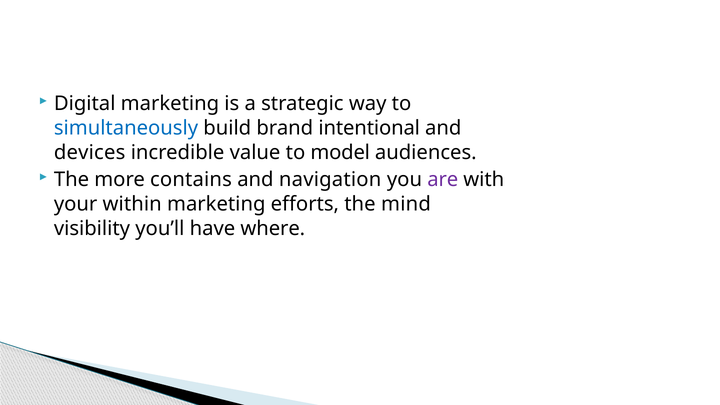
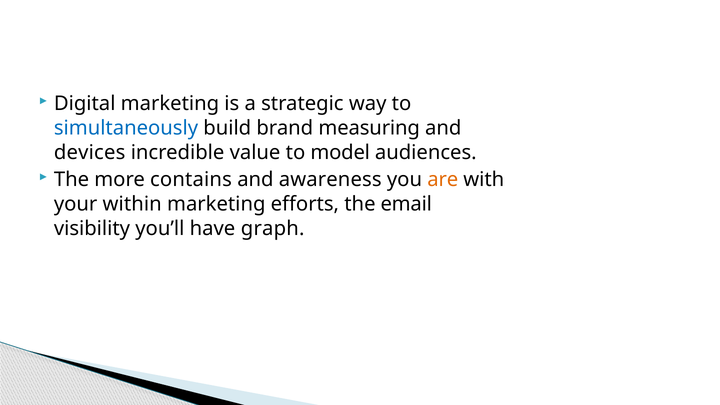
intentional: intentional -> measuring
navigation: navigation -> awareness
are colour: purple -> orange
mind: mind -> email
where: where -> graph
